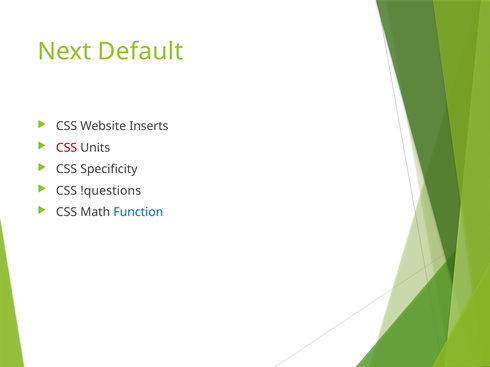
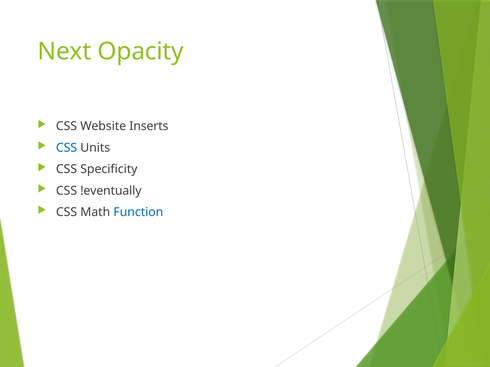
Default: Default -> Opacity
CSS at (67, 148) colour: red -> blue
!questions: !questions -> !eventually
